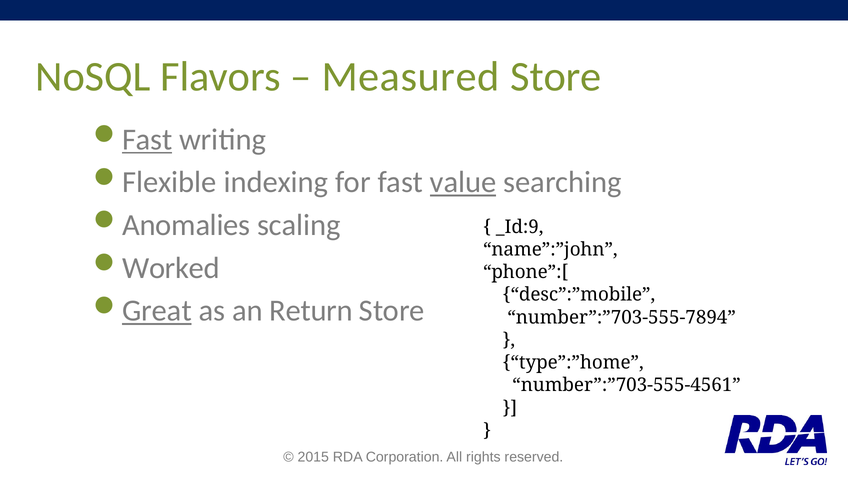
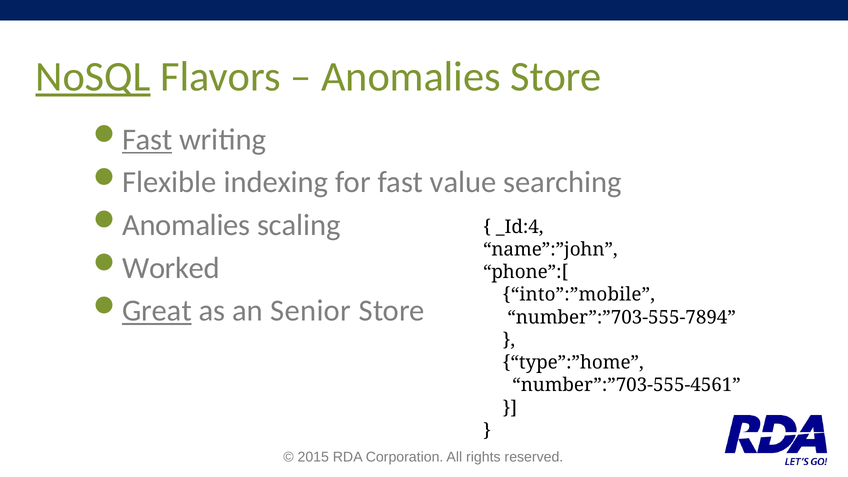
NoSQL underline: none -> present
Measured at (411, 77): Measured -> Anomalies
value underline: present -> none
_Id:9: _Id:9 -> _Id:4
desc”:”mobile: desc”:”mobile -> into”:”mobile
Return: Return -> Senior
